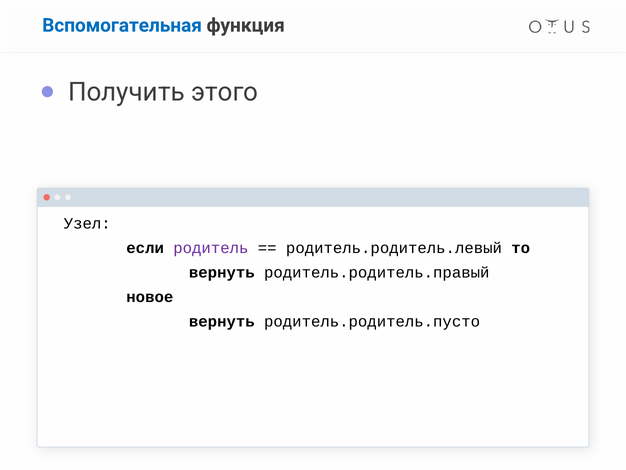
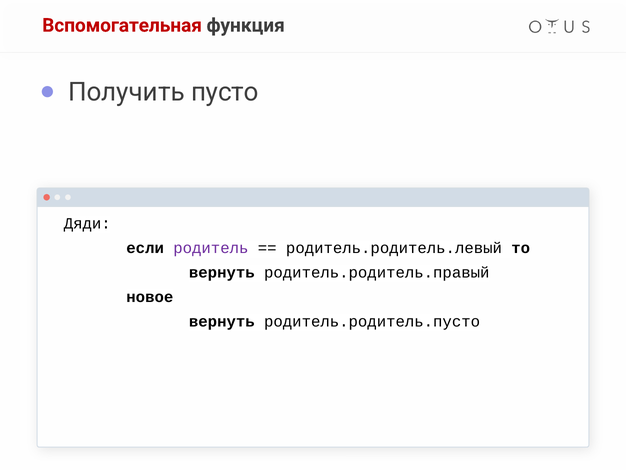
Вспомогательная colour: blue -> red
этого: этого -> пусто
Узел: Узел -> Дяди
